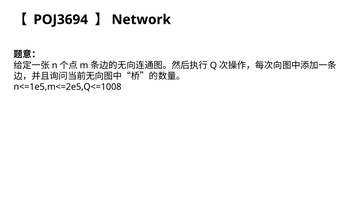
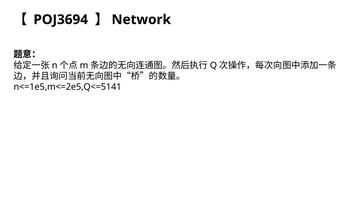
n<=1e5,m<=2e5,Q<=1008: n<=1e5,m<=2e5,Q<=1008 -> n<=1e5,m<=2e5,Q<=5141
